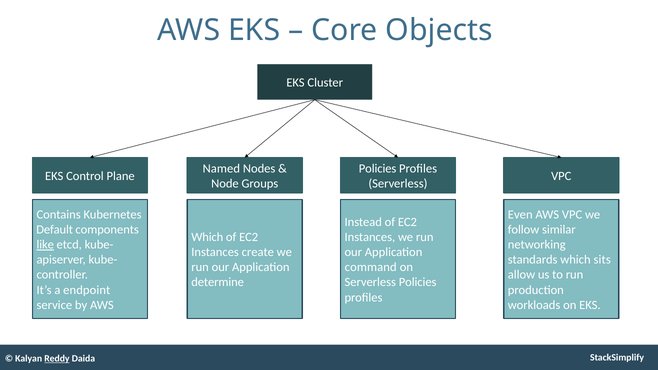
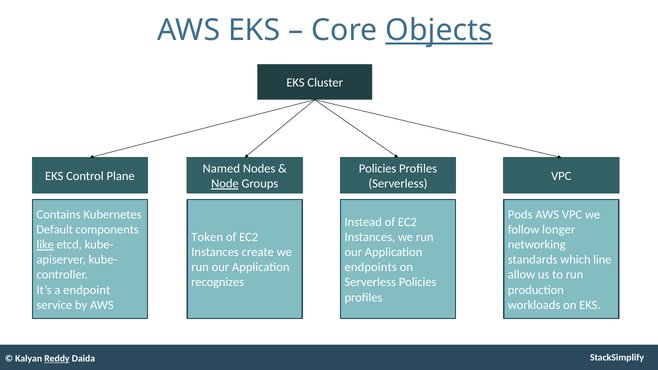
Objects underline: none -> present
Node underline: none -> present
Even: Even -> Pods
similar: similar -> longer
Which at (207, 237): Which -> Token
sits: sits -> line
command: command -> endpoints
determine: determine -> recognizes
